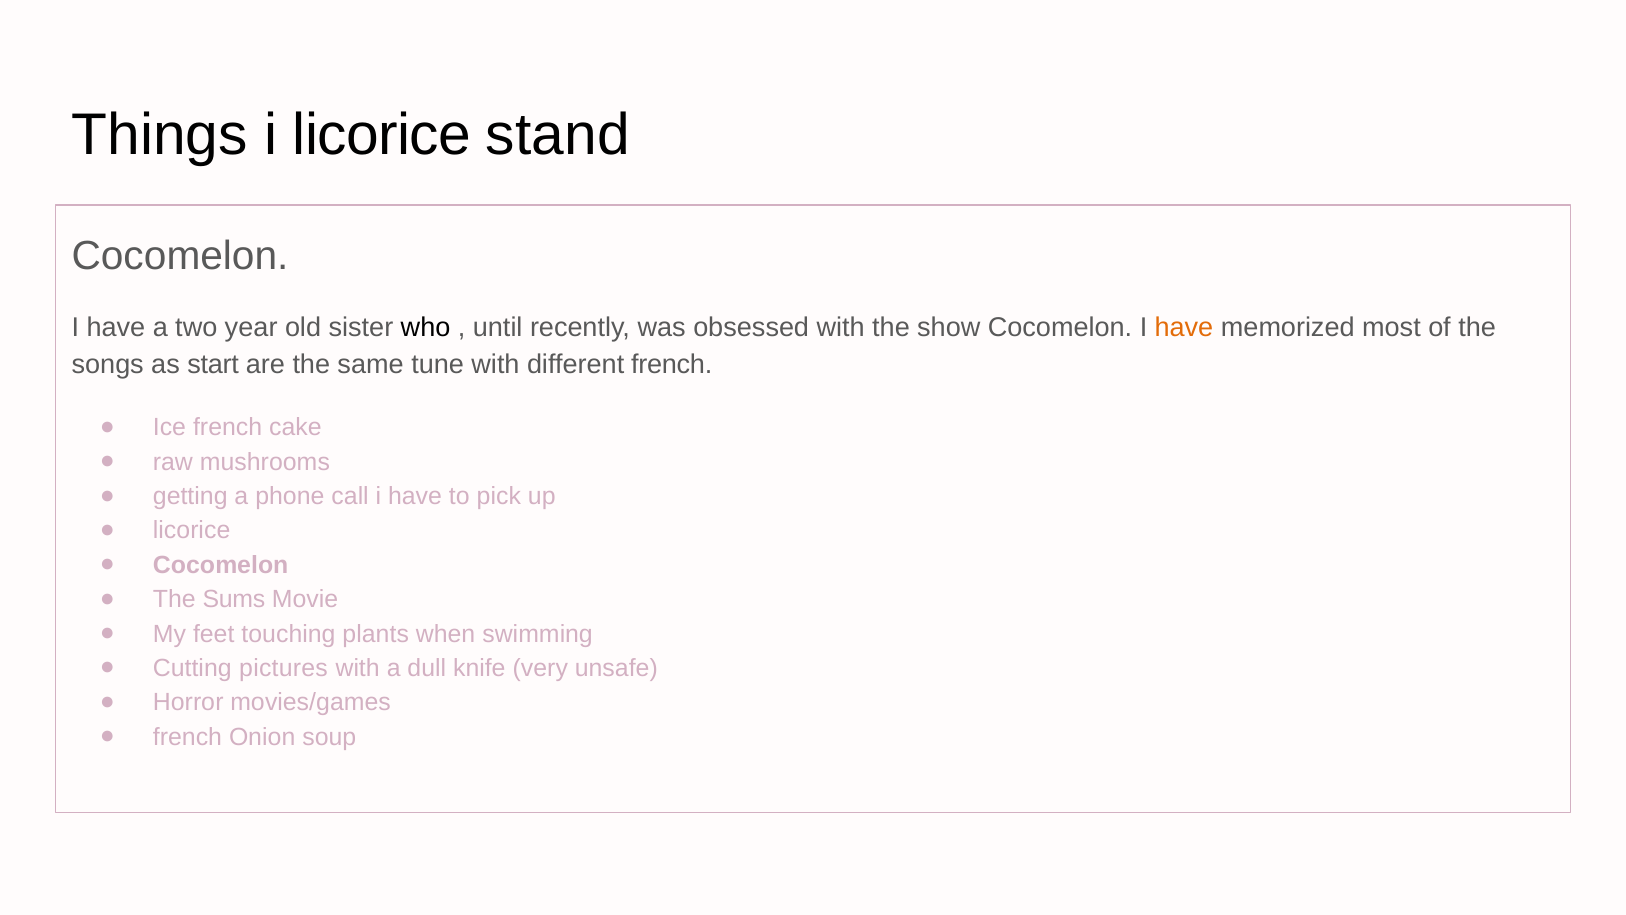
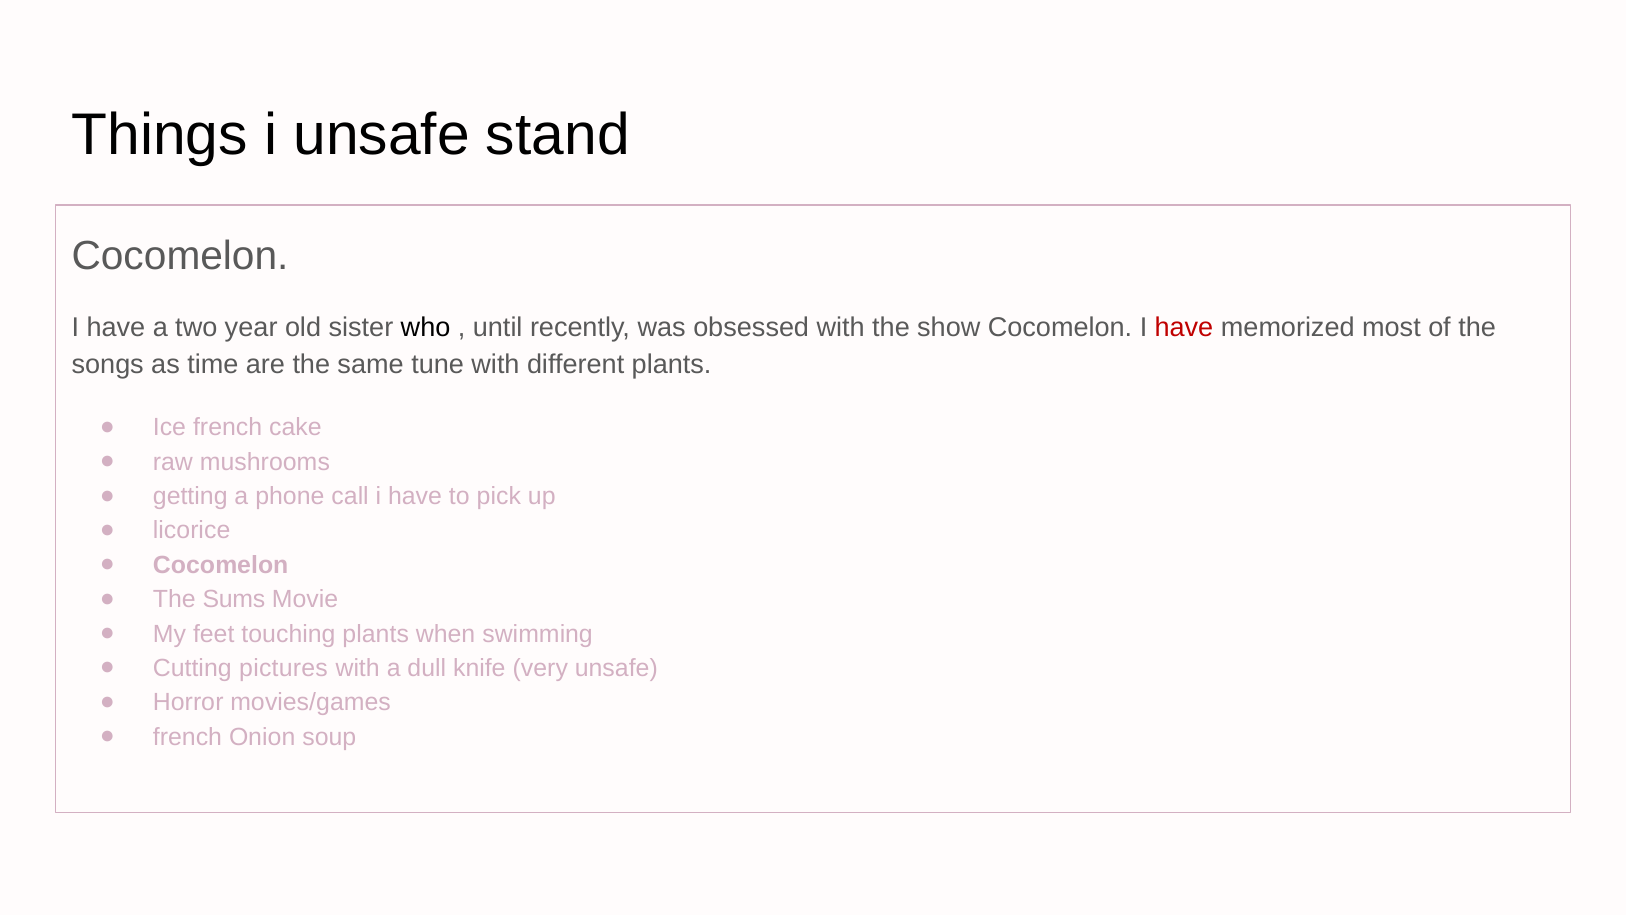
i licorice: licorice -> unsafe
have at (1184, 327) colour: orange -> red
start: start -> time
different french: french -> plants
